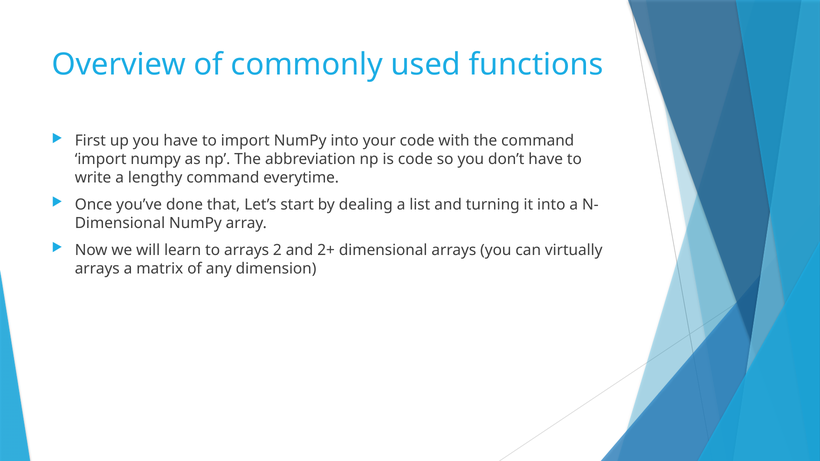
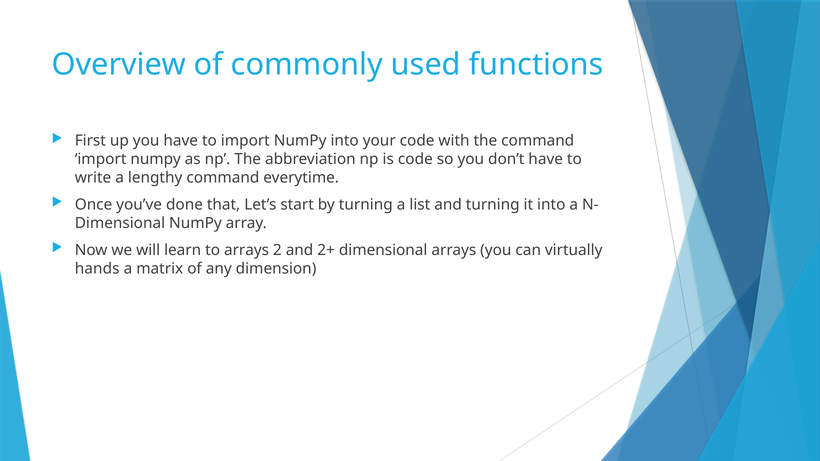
by dealing: dealing -> turning
arrays at (97, 269): arrays -> hands
